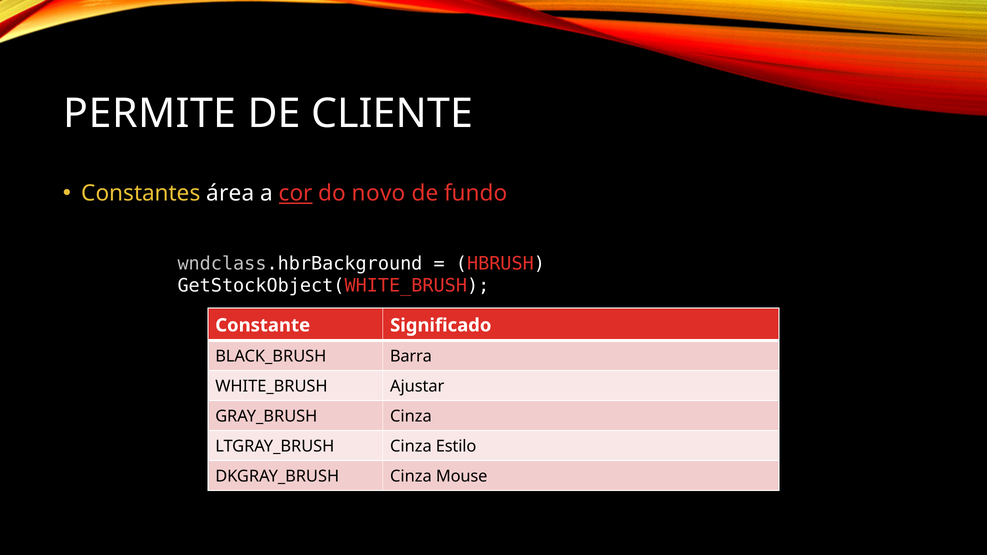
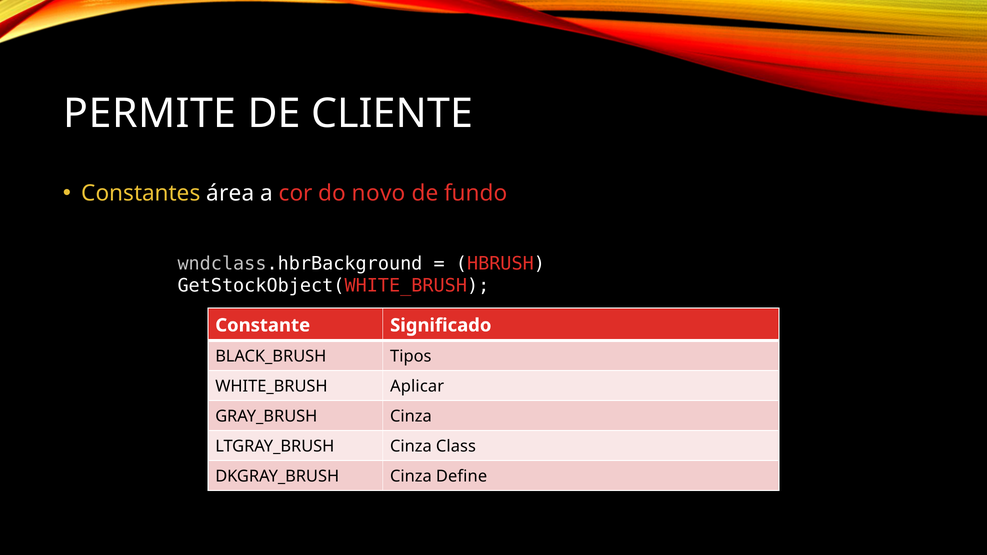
cor underline: present -> none
Barra: Barra -> Tipos
Ajustar: Ajustar -> Aplicar
Estilo: Estilo -> Class
Mouse: Mouse -> Define
